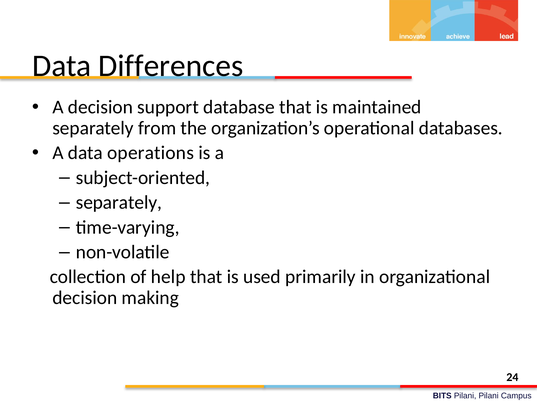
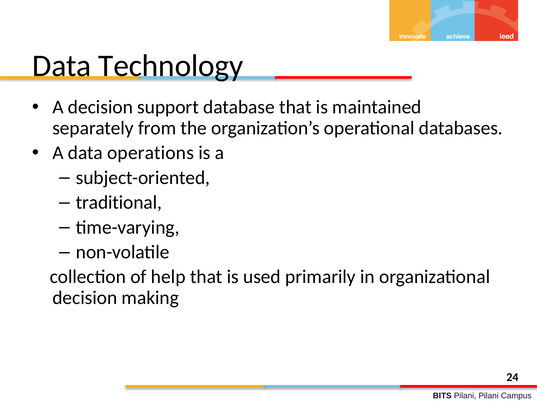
Differences: Differences -> Technology
separately at (119, 202): separately -> traditional
